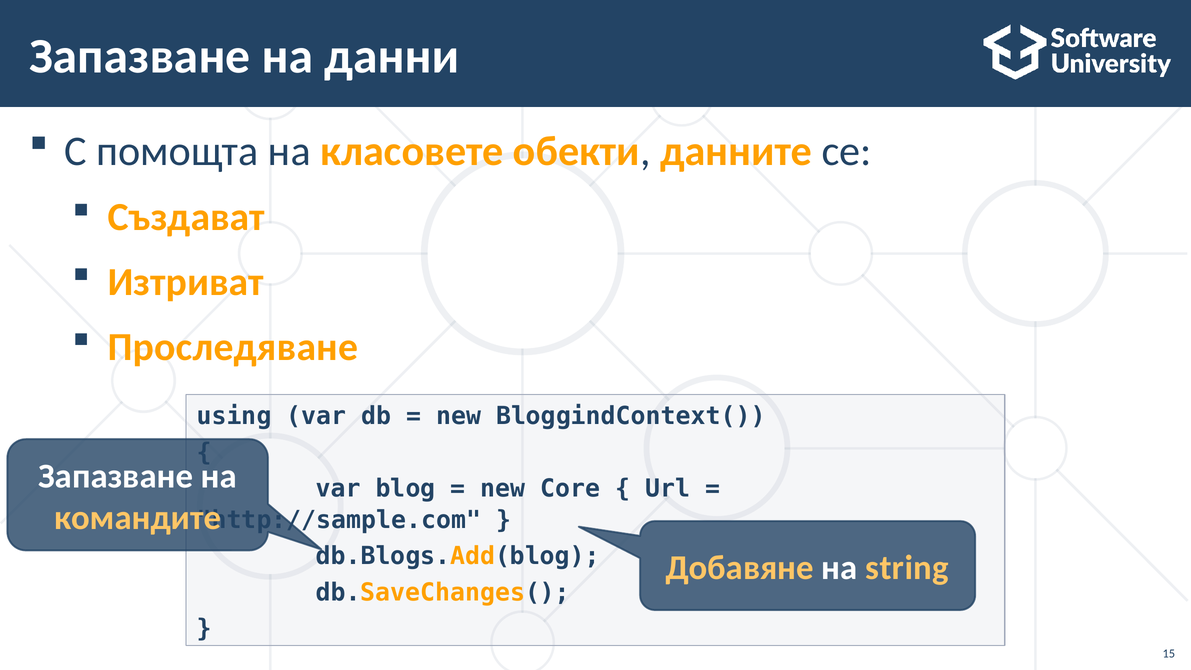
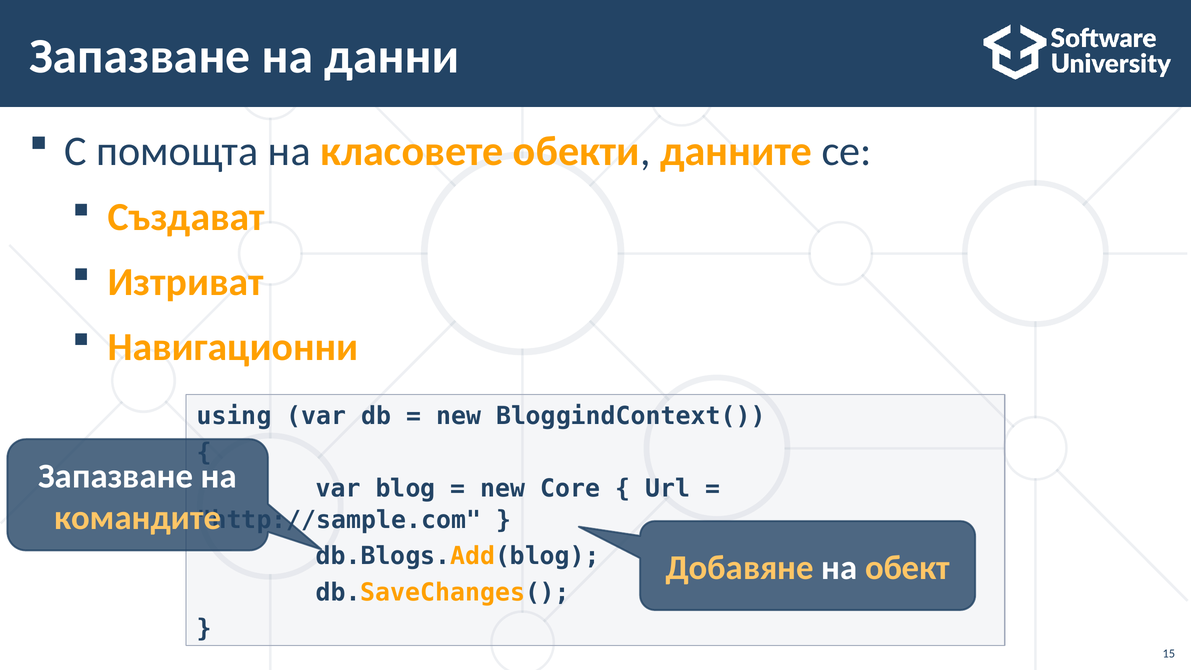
Проследяване: Проследяване -> Навигационни
string: string -> обект
